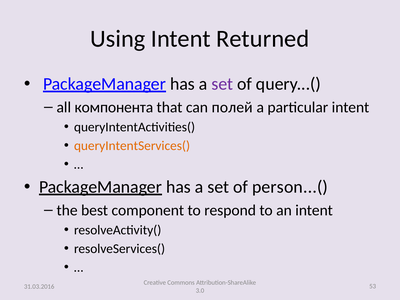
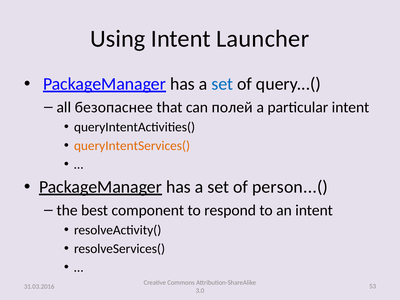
Returned: Returned -> Launcher
set at (222, 84) colour: purple -> blue
компонента: компонента -> безопаснее
